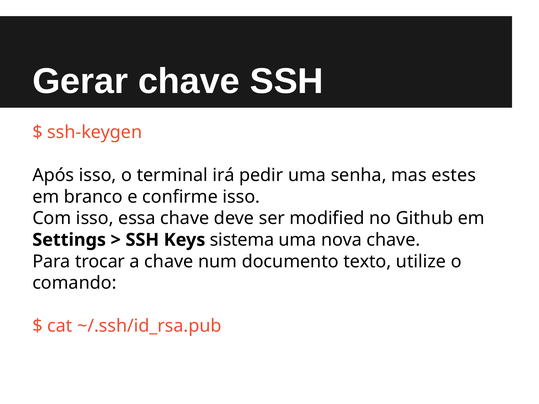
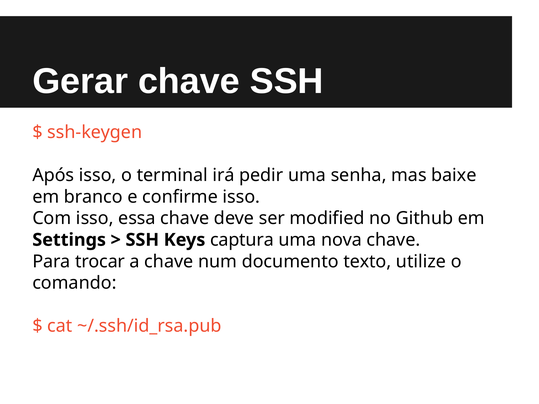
estes: estes -> baixe
sistema: sistema -> captura
